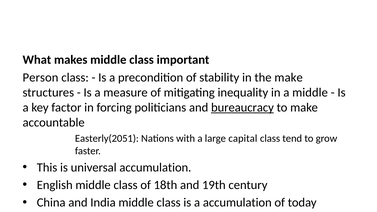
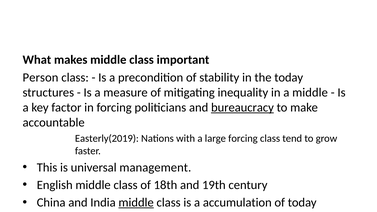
the make: make -> today
Easterly(2051: Easterly(2051 -> Easterly(2019
large capital: capital -> forcing
universal accumulation: accumulation -> management
middle at (136, 203) underline: none -> present
